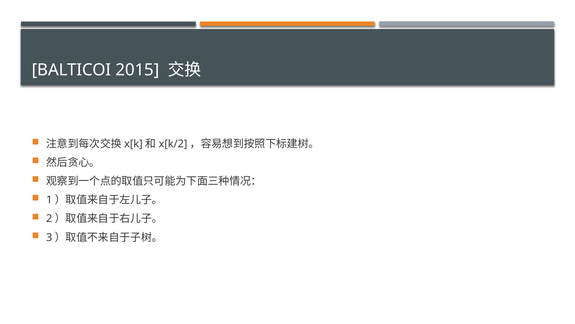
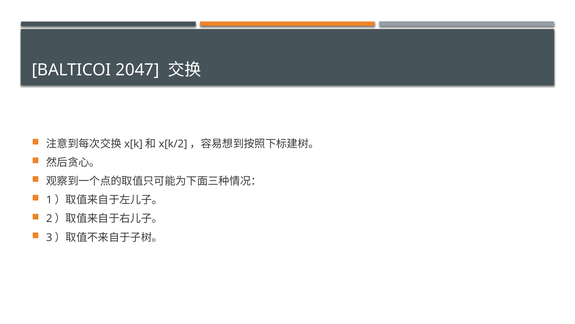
2015: 2015 -> 2047
